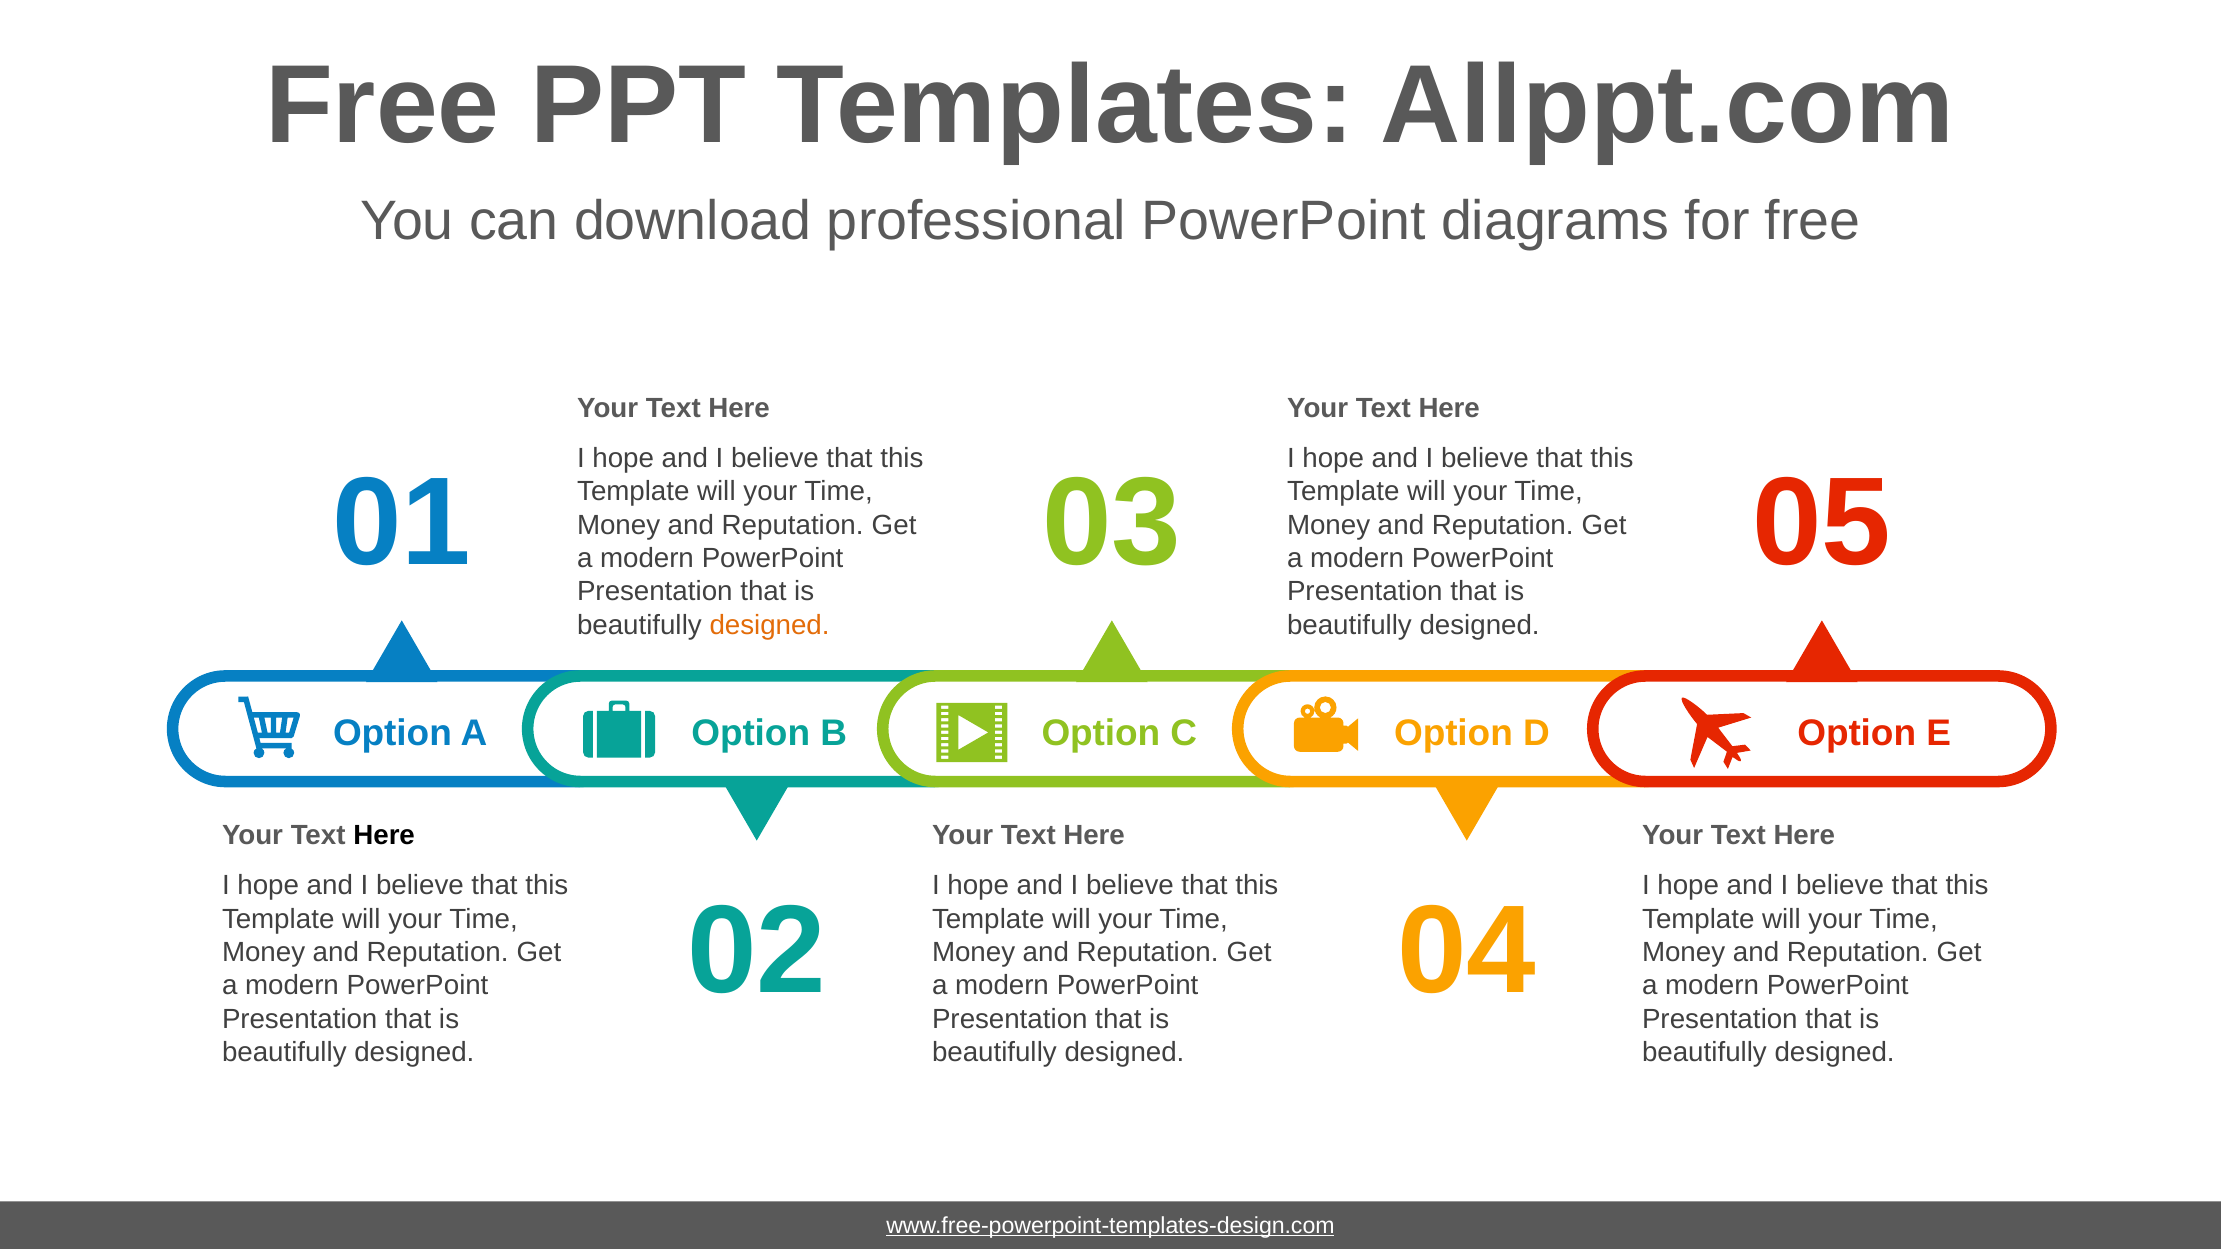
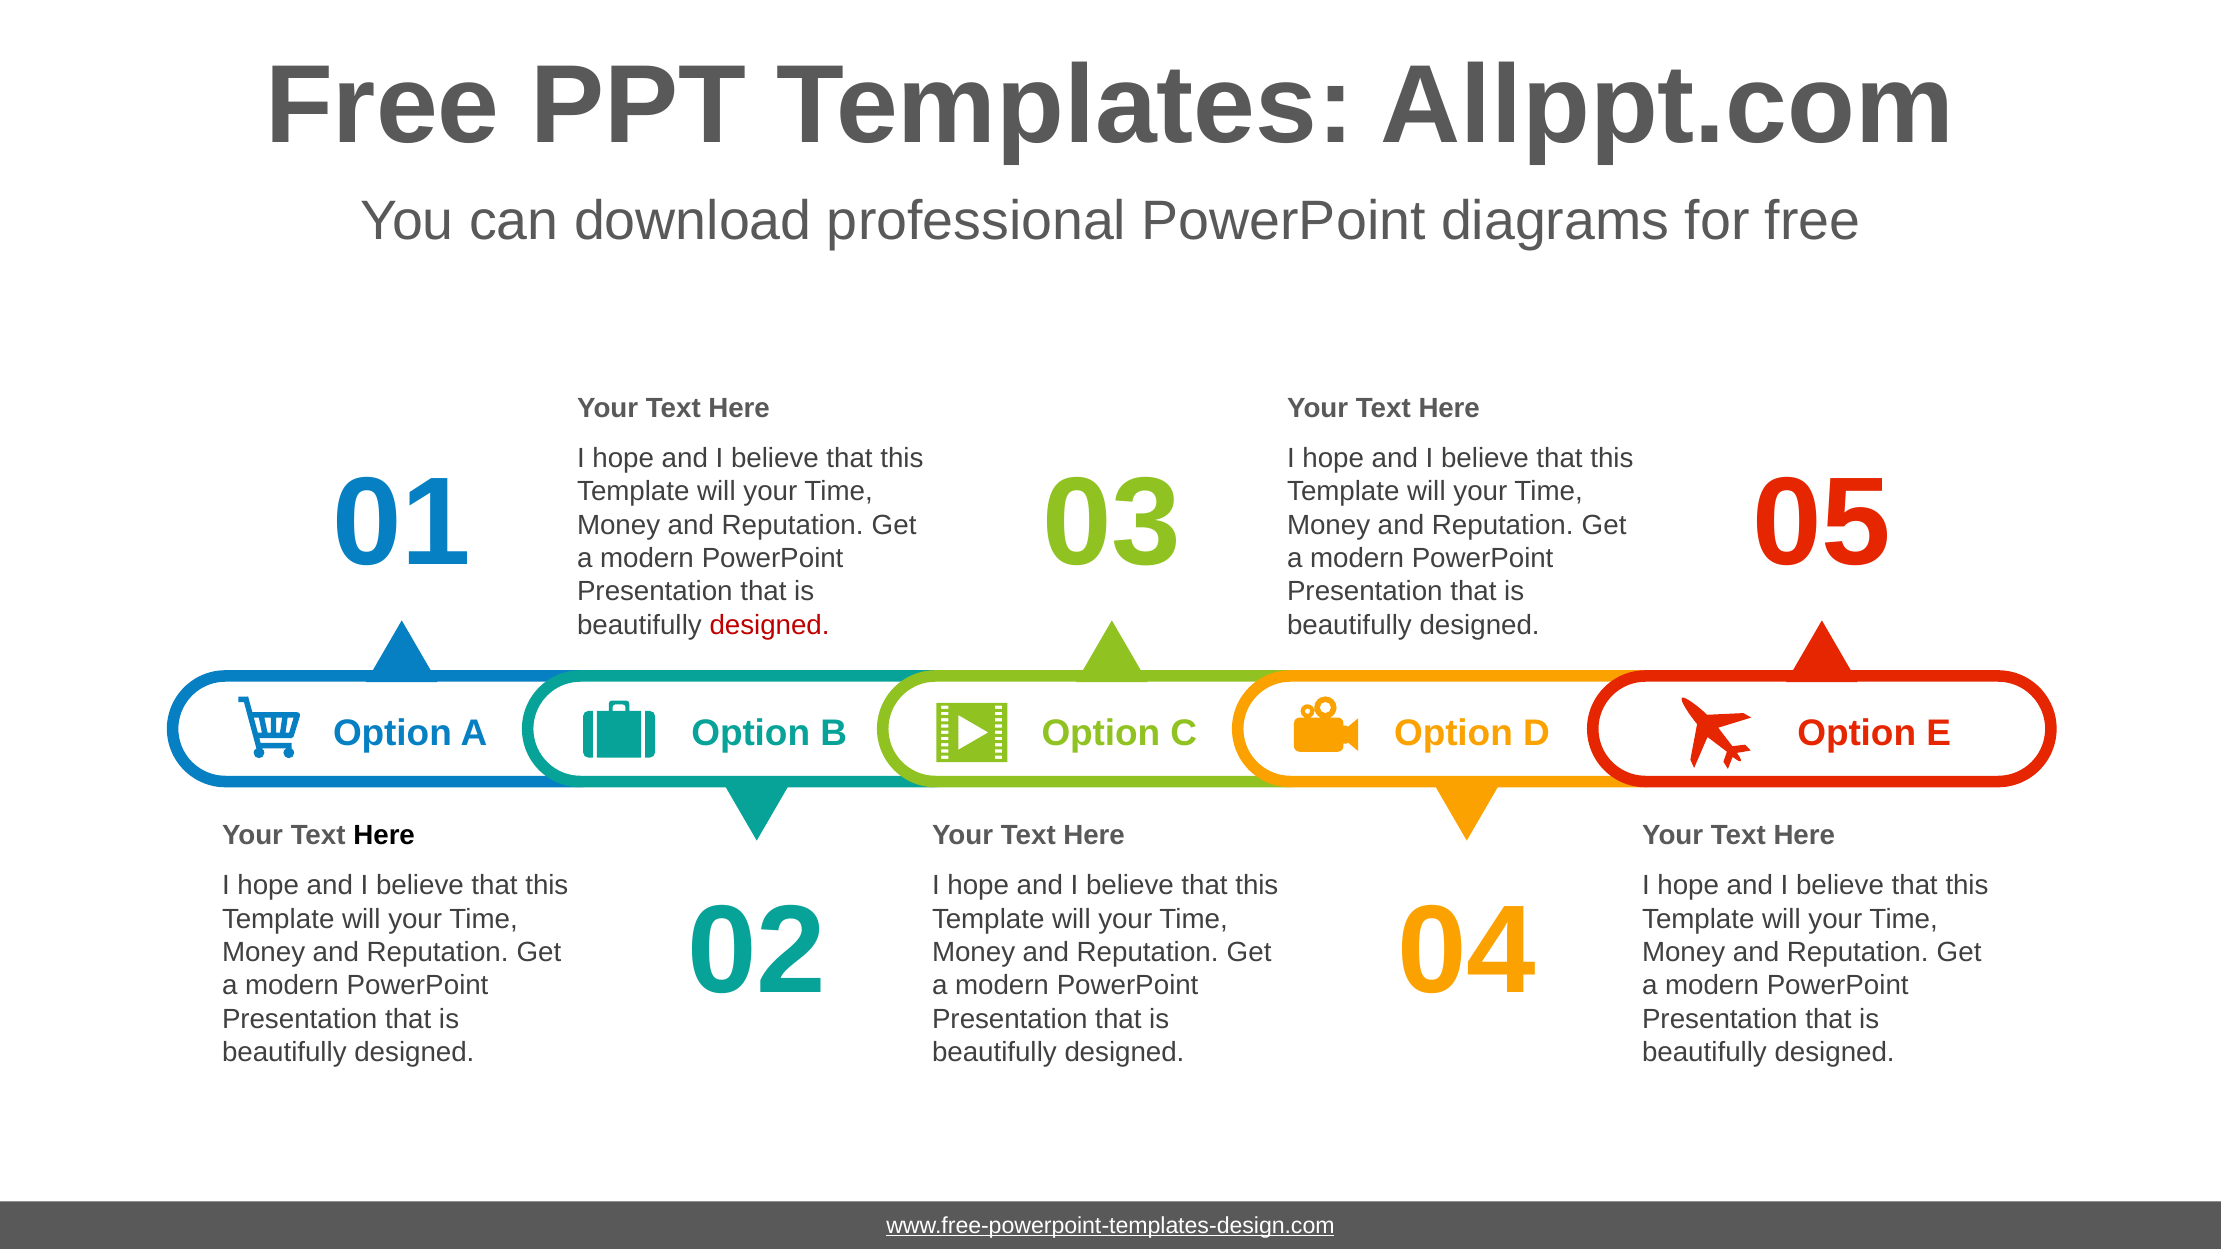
designed at (770, 625) colour: orange -> red
